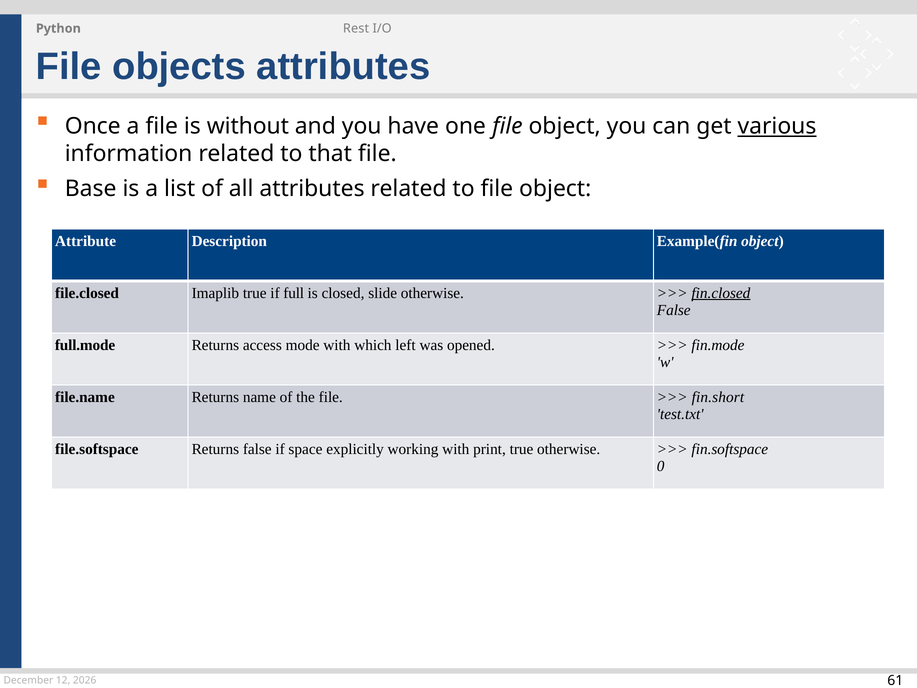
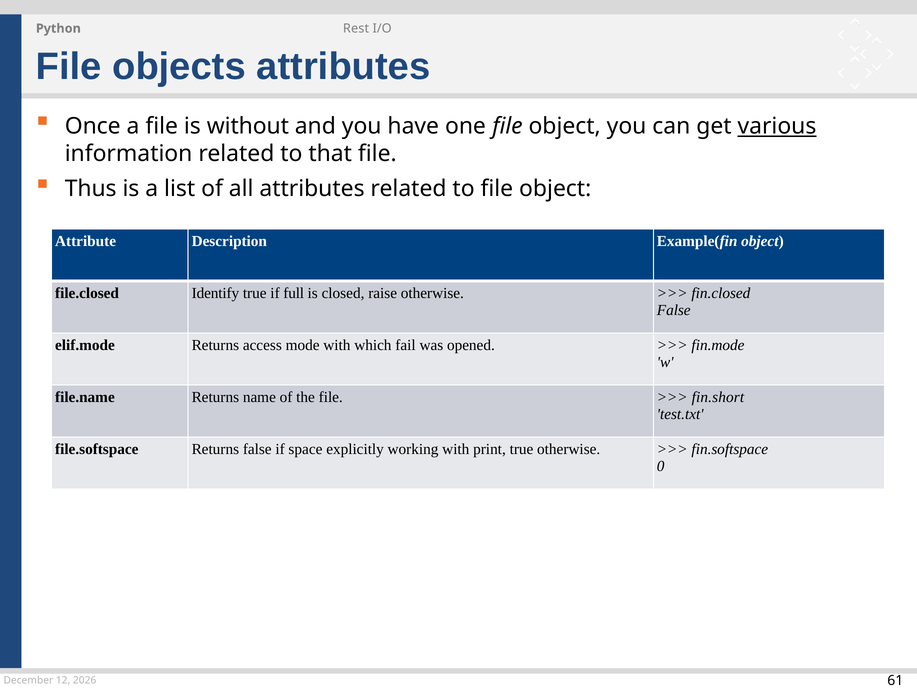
Base: Base -> Thus
Imaplib: Imaplib -> Identify
slide: slide -> raise
fin.closed underline: present -> none
full.mode: full.mode -> elif.mode
left: left -> fail
